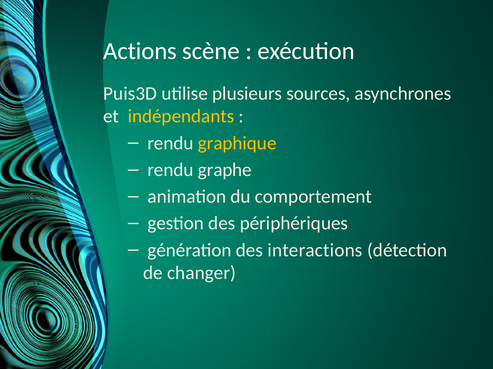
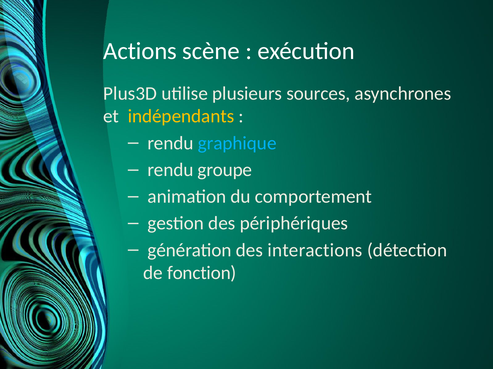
Puis3D: Puis3D -> Plus3D
graphique colour: yellow -> light blue
graphe: graphe -> groupe
changer: changer -> fonction
